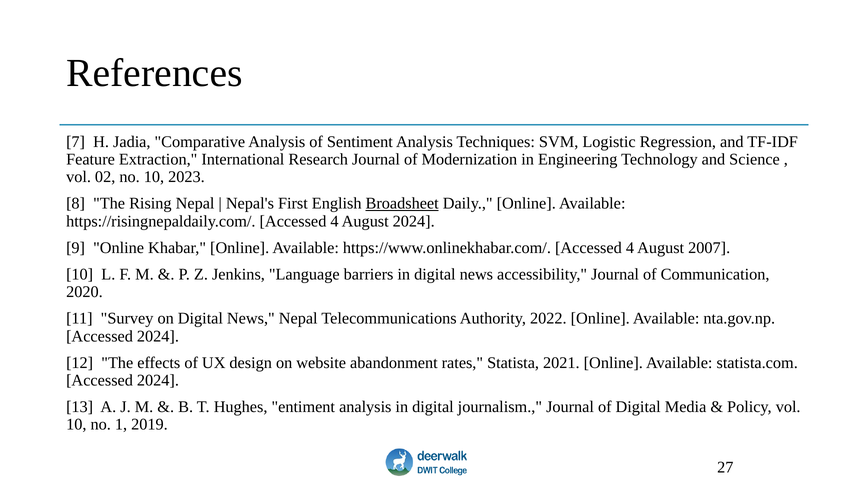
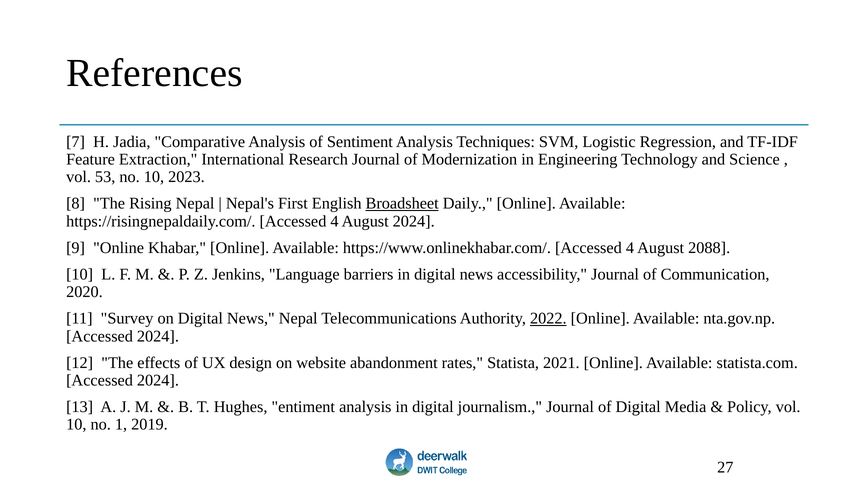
02: 02 -> 53
2007: 2007 -> 2088
2022 underline: none -> present
